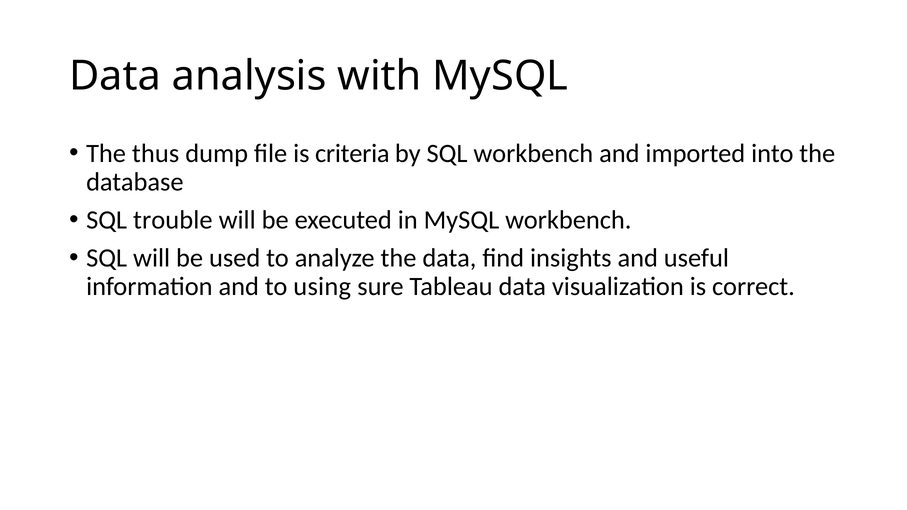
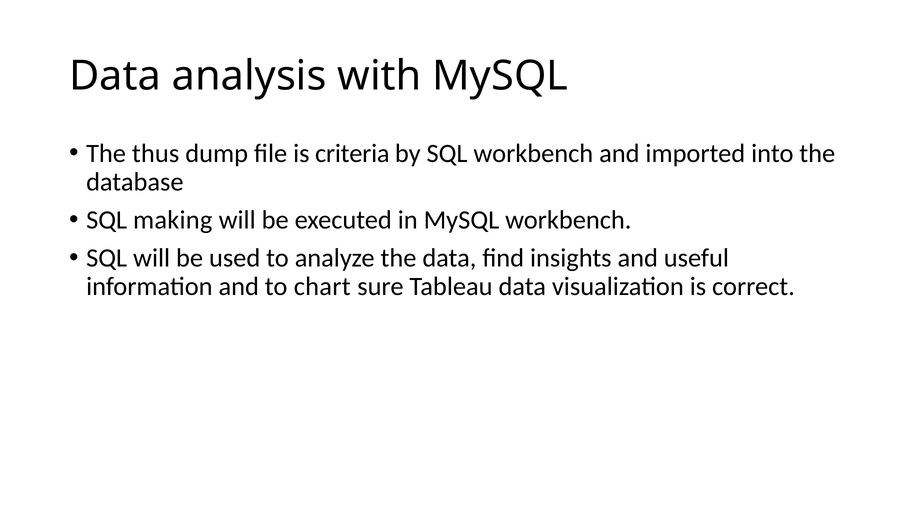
trouble: trouble -> making
using: using -> chart
